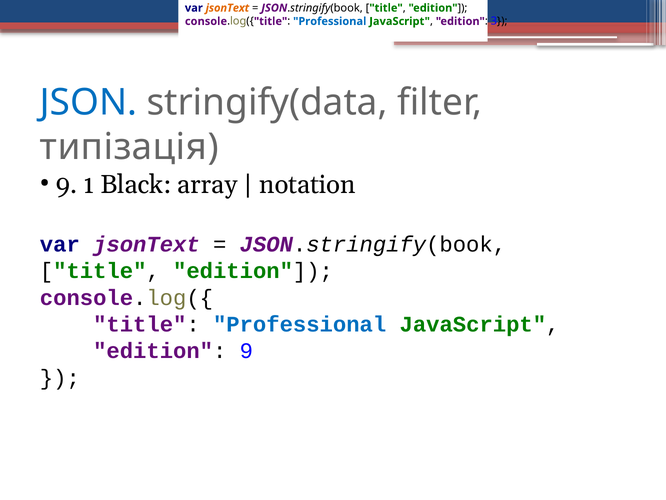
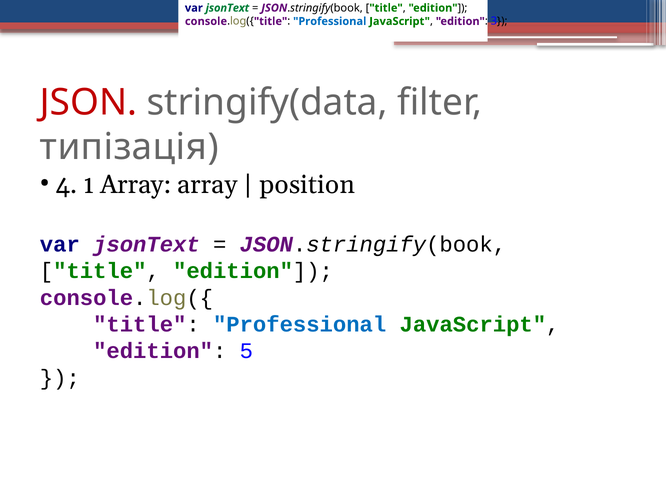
jsonText at (227, 8) colour: orange -> green
JSON colour: blue -> red
9 at (66, 184): 9 -> 4
1 Black: Black -> Array
notation: notation -> position
edition 9: 9 -> 5
